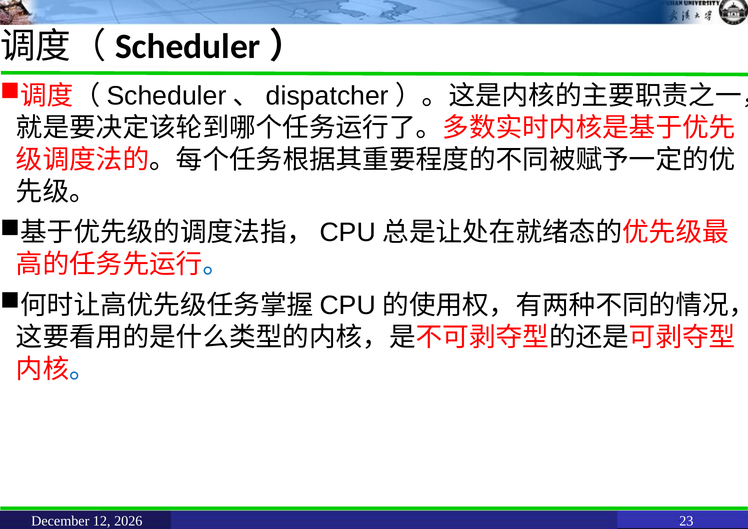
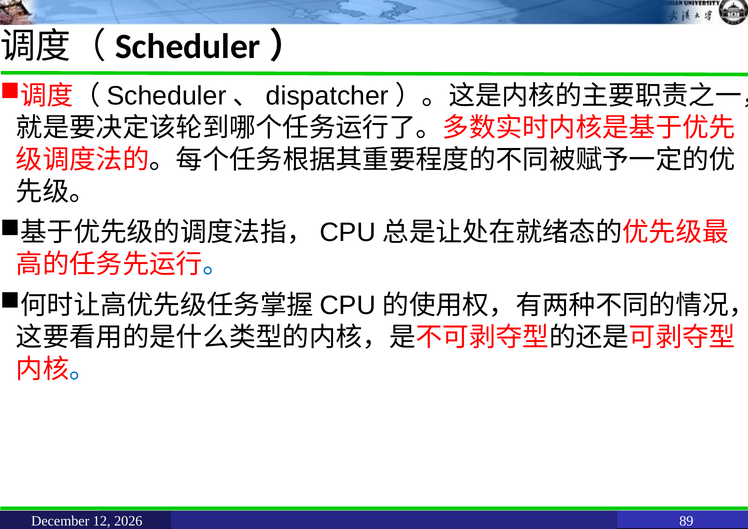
23: 23 -> 89
